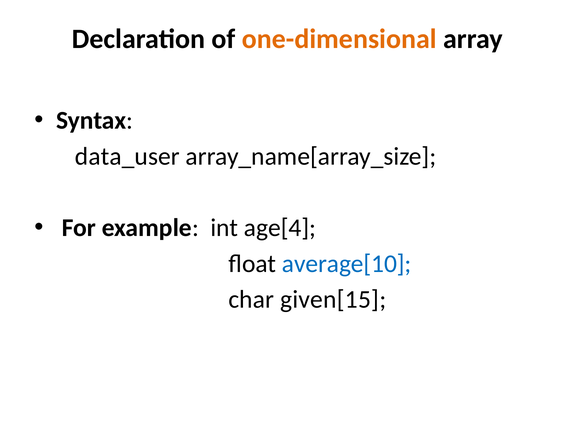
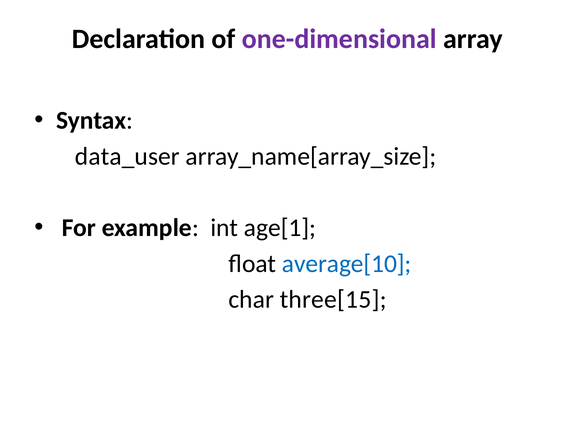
one-dimensional colour: orange -> purple
age[4: age[4 -> age[1
given[15: given[15 -> three[15
